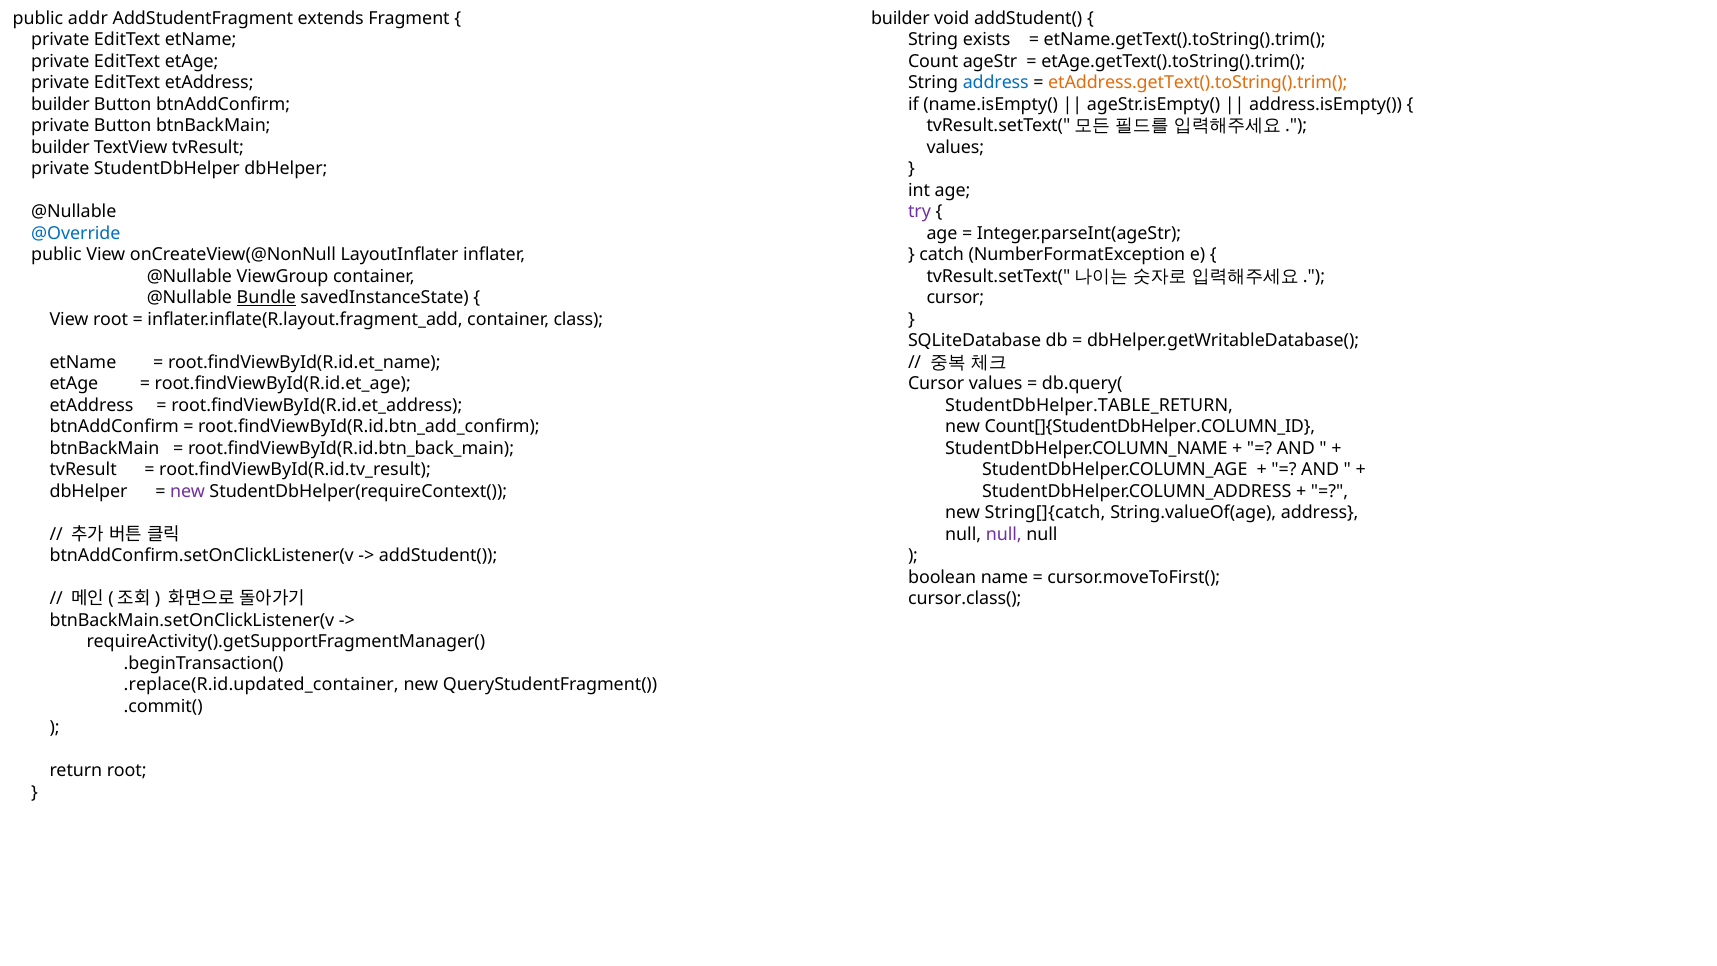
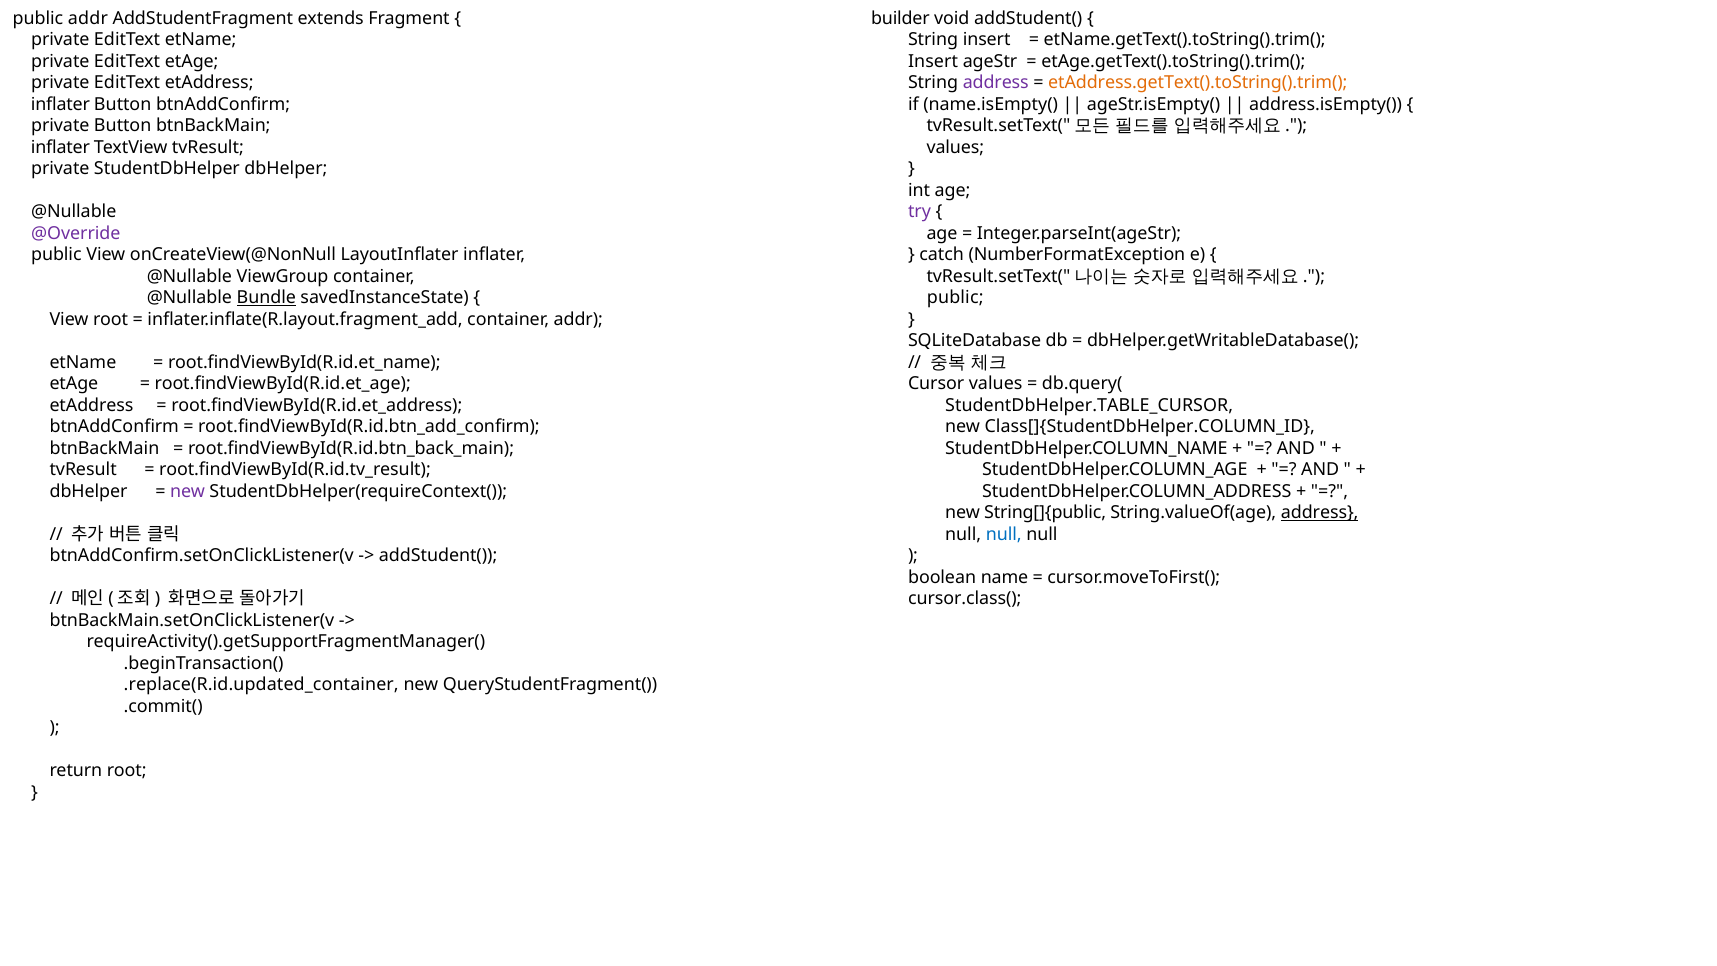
String exists: exists -> insert
Count at (933, 61): Count -> Insert
address at (996, 83) colour: blue -> purple
builder at (60, 104): builder -> inflater
builder at (60, 147): builder -> inflater
@Override colour: blue -> purple
cursor at (955, 298): cursor -> public
container class: class -> addr
StudentDbHelper.TABLE_RETURN: StudentDbHelper.TABLE_RETURN -> StudentDbHelper.TABLE_CURSOR
Count[]{StudentDbHelper.COLUMN_ID: Count[]{StudentDbHelper.COLUMN_ID -> Class[]{StudentDbHelper.COLUMN_ID
String[]{catch: String[]{catch -> String[]{public
address at (1320, 513) underline: none -> present
null at (1004, 534) colour: purple -> blue
